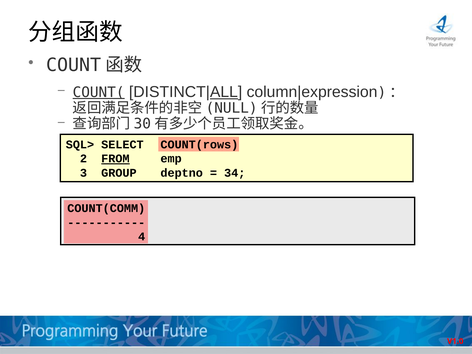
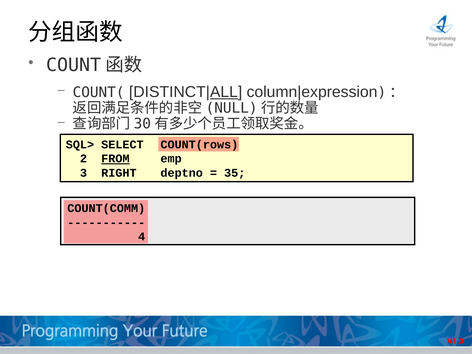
COUNT( underline: present -> none
GROUP: GROUP -> RIGHT
34: 34 -> 35
